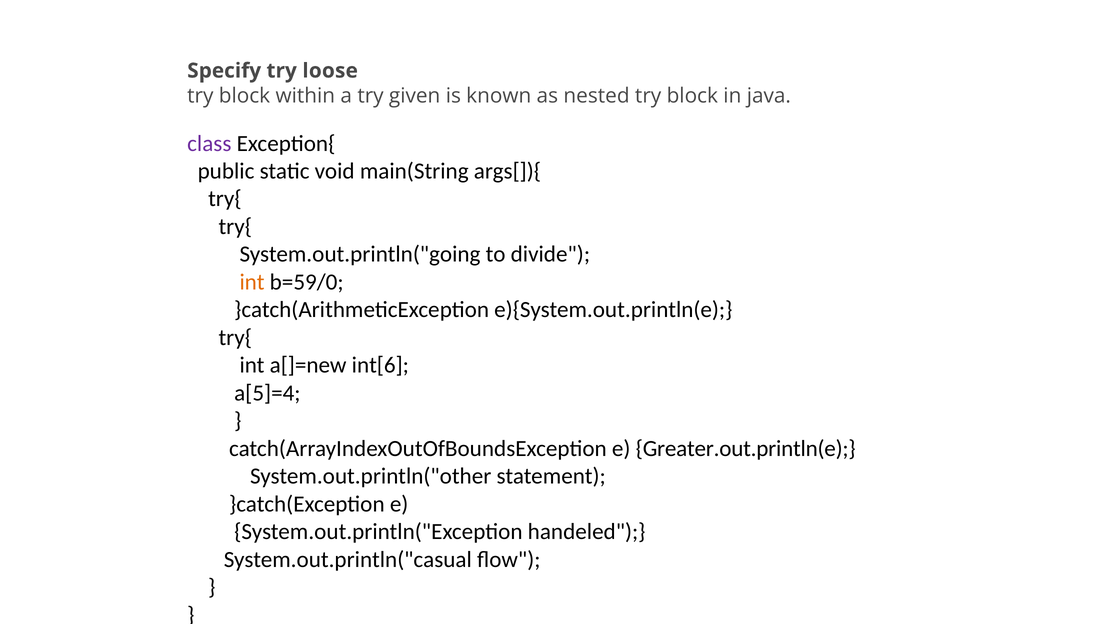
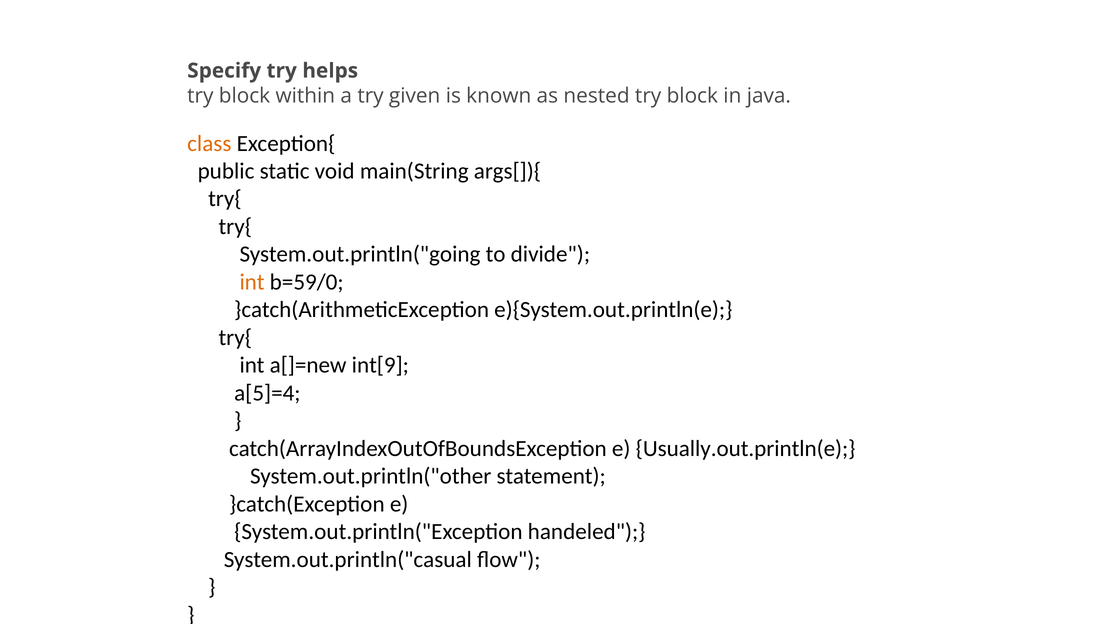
loose: loose -> helps
class colour: purple -> orange
int[6: int[6 -> int[9
Greater.out.println(e: Greater.out.println(e -> Usually.out.println(e
